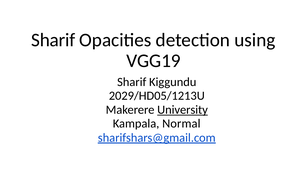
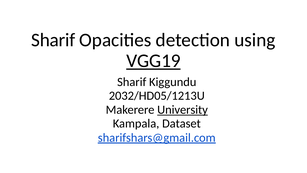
VGG19 underline: none -> present
2029/HD05/1213U: 2029/HD05/1213U -> 2032/HD05/1213U
Normal: Normal -> Dataset
